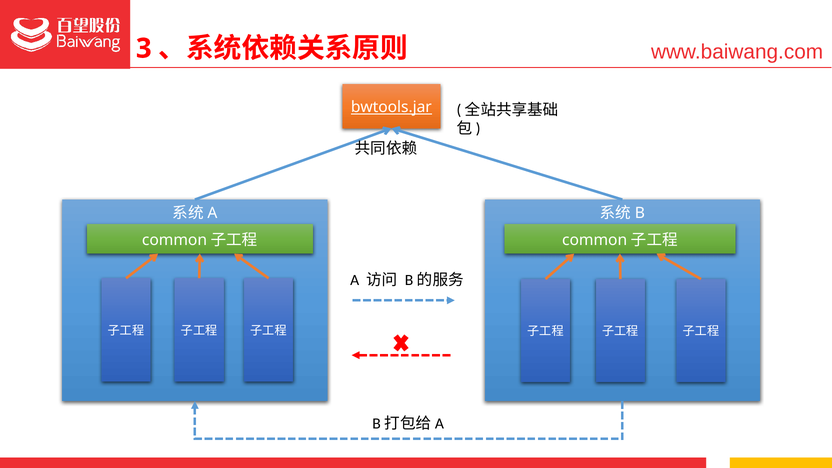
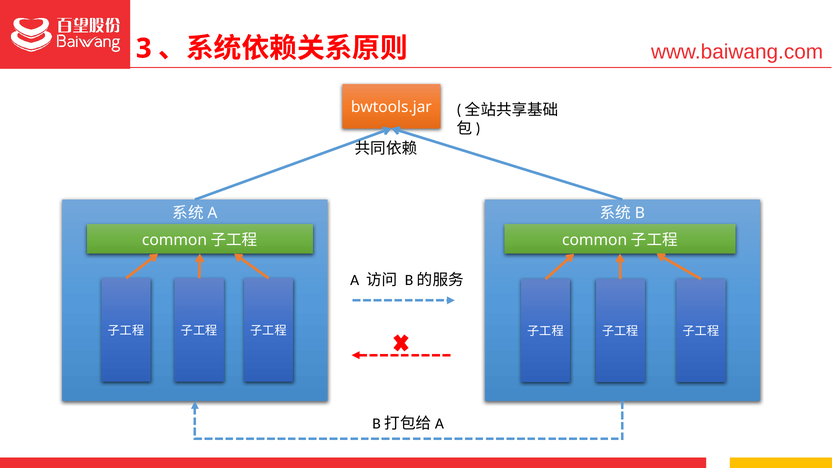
bwtools.jar underline: present -> none
